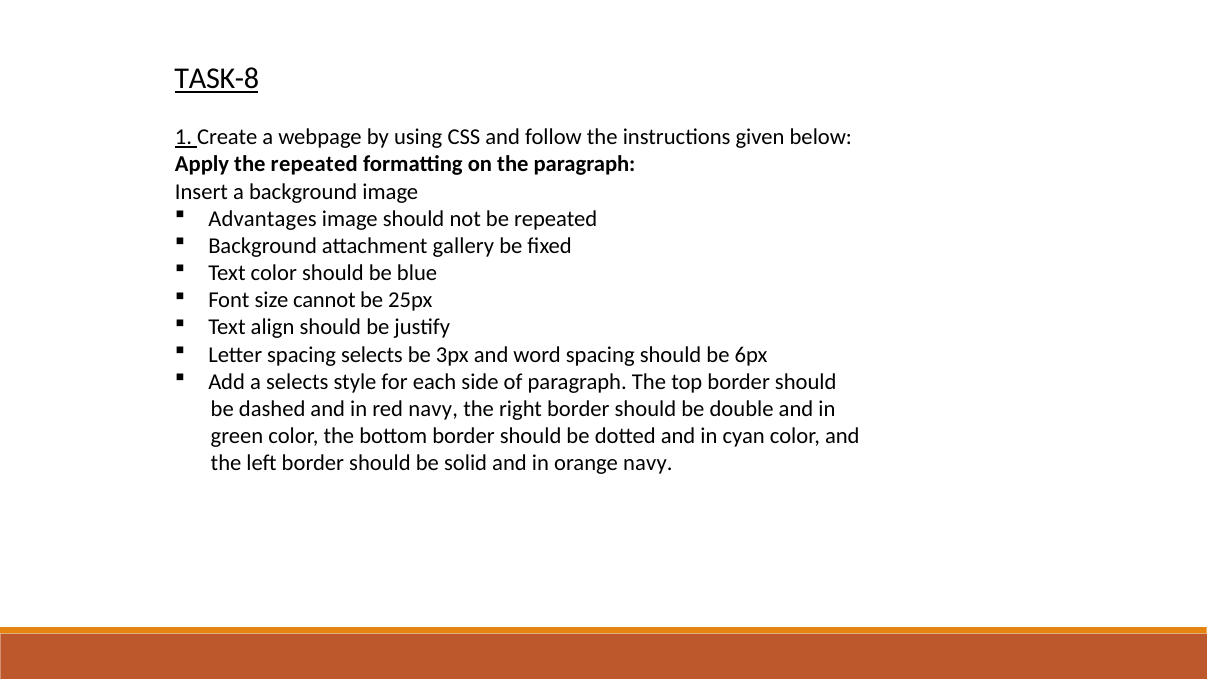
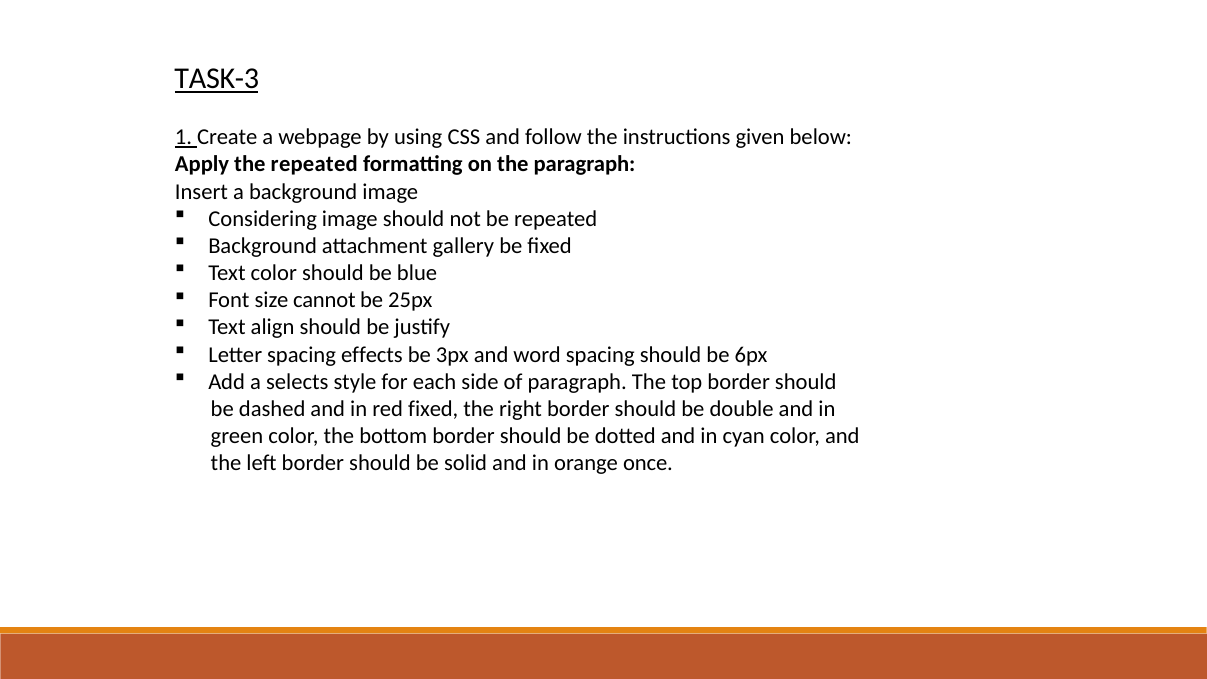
TASK-8: TASK-8 -> TASK-3
Advantages: Advantages -> Considering
spacing selects: selects -> effects
red navy: navy -> fixed
orange navy: navy -> once
